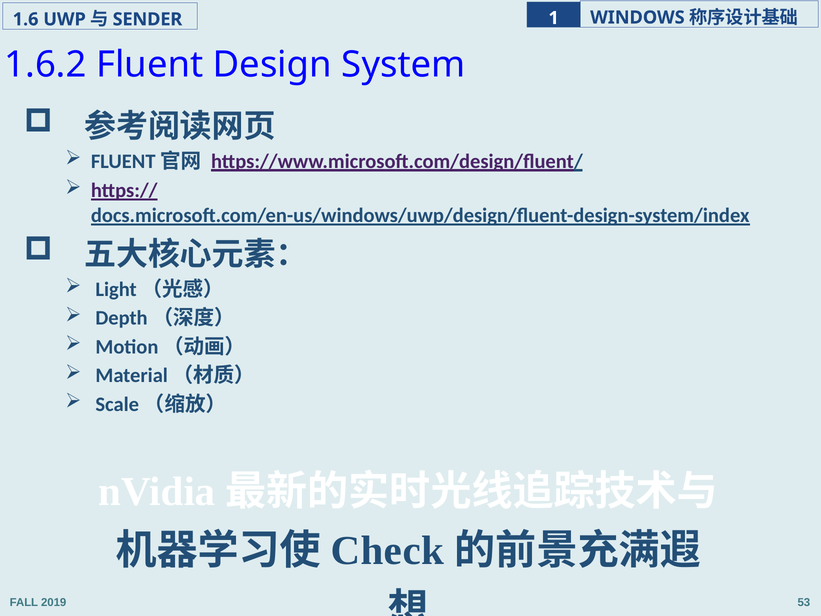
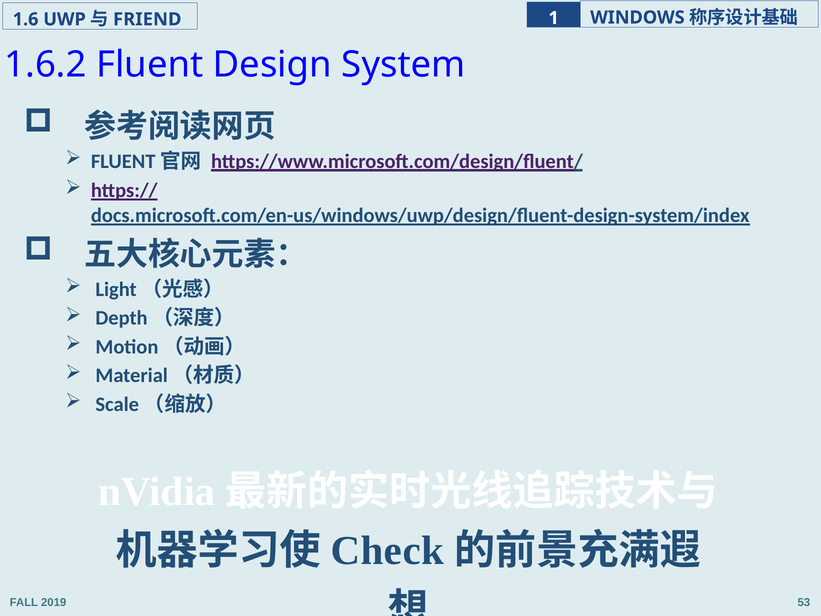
SENDER: SENDER -> FRIEND
